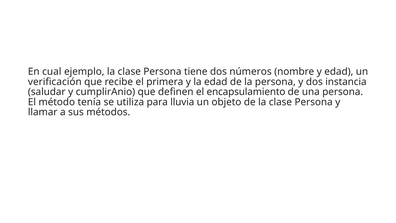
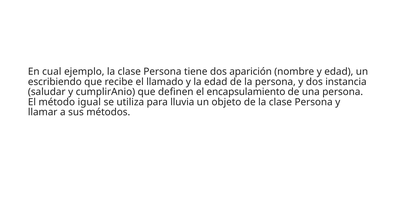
números: números -> aparición
verificación: verificación -> escribiendo
primera: primera -> llamado
tenía: tenía -> igual
